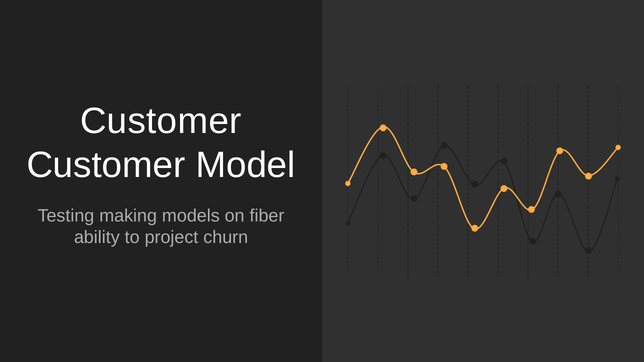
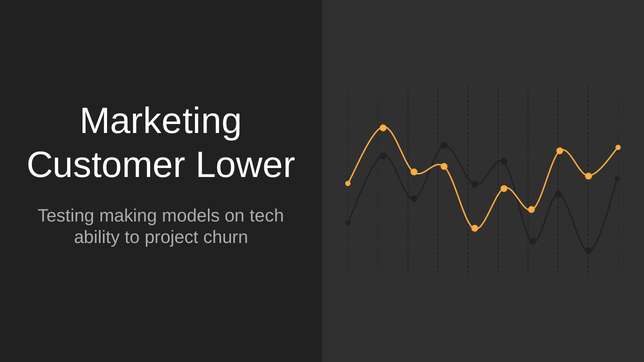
Customer at (161, 121): Customer -> Marketing
Model: Model -> Lower
fiber: fiber -> tech
